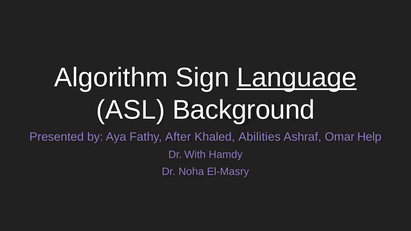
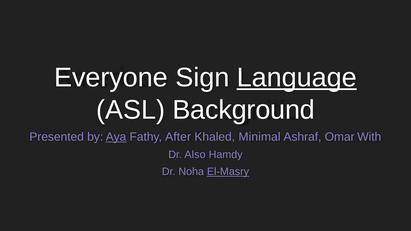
Algorithm: Algorithm -> Everyone
Aya underline: none -> present
Abilities: Abilities -> Minimal
Help: Help -> With
With: With -> Also
El-Masry underline: none -> present
